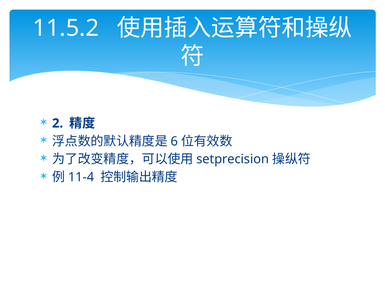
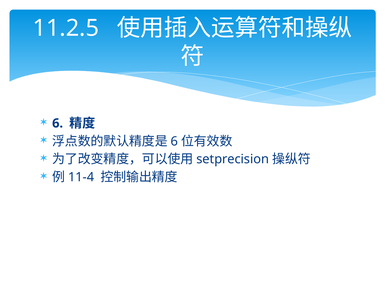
11.5.2: 11.5.2 -> 11.2.5
2 at (58, 123): 2 -> 6
